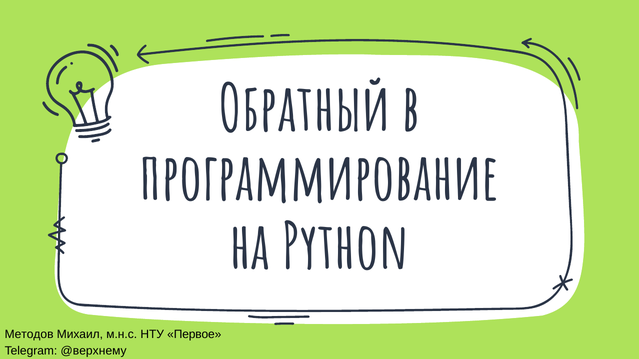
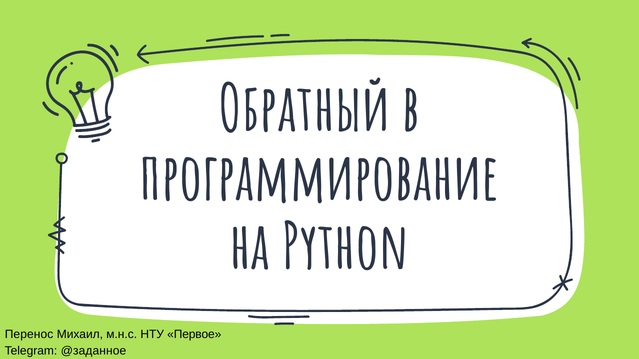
Методов: Методов -> Перенос
@верхнему: @верхнему -> @заданное
